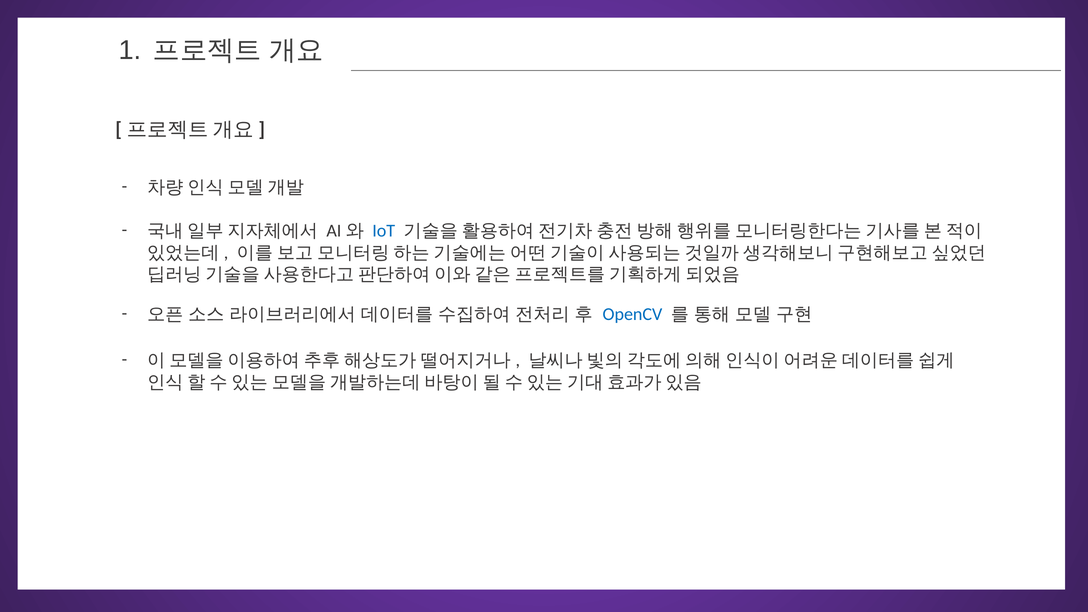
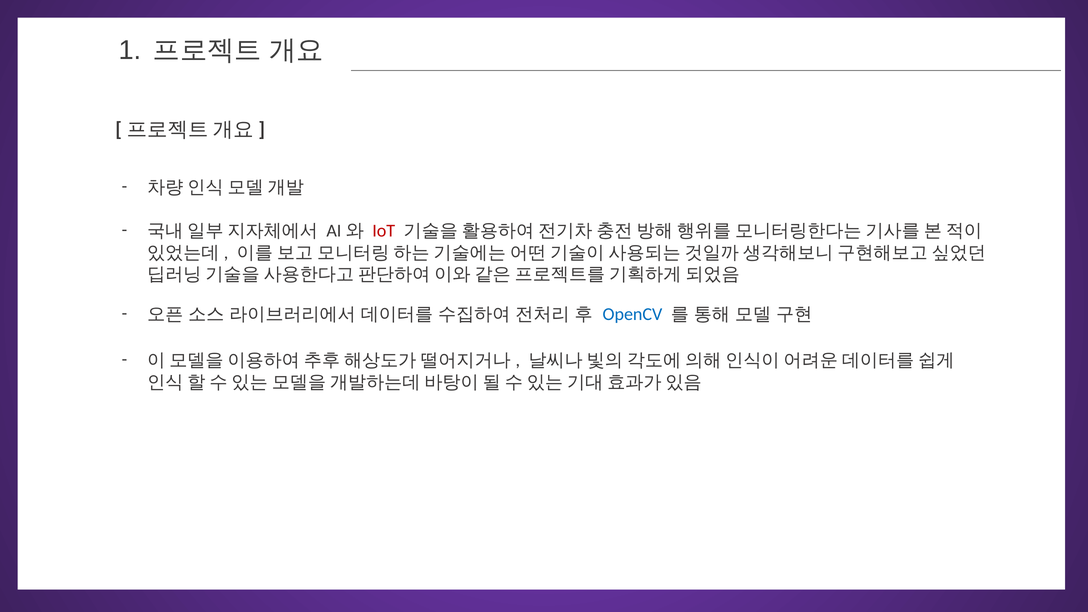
IoT colour: blue -> red
